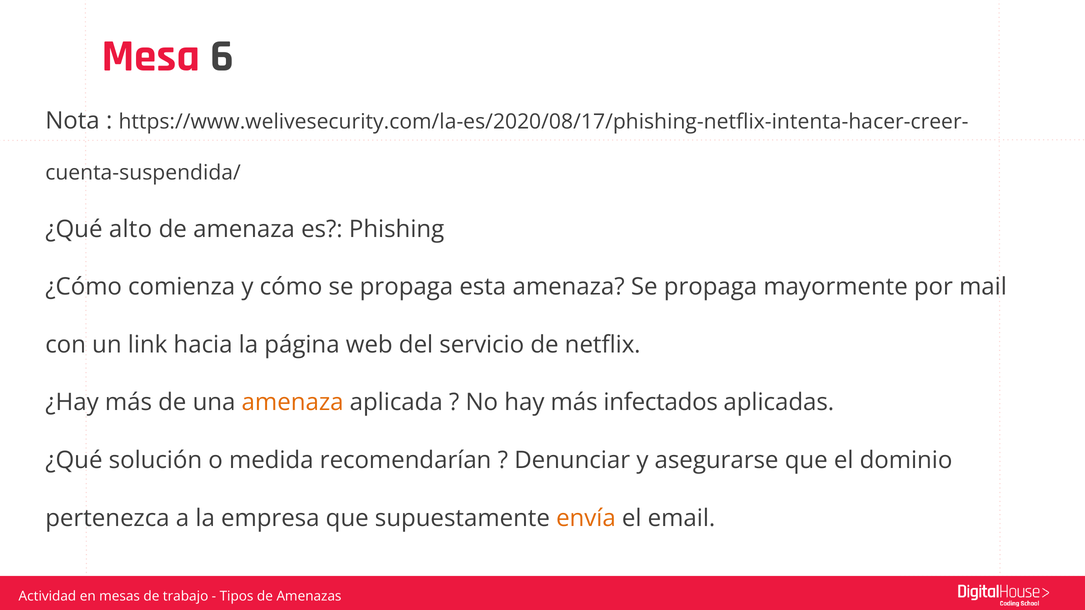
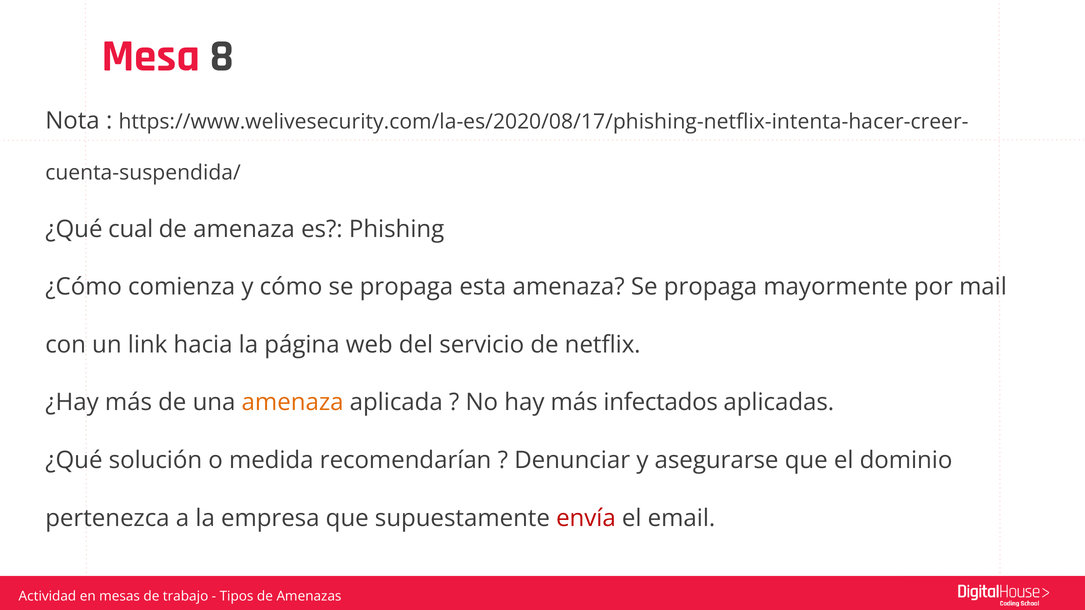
6: 6 -> 8
alto: alto -> cual
envía colour: orange -> red
